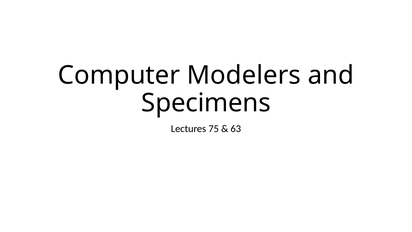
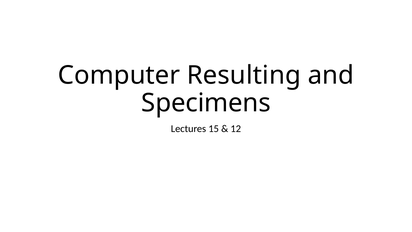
Modelers: Modelers -> Resulting
75: 75 -> 15
63: 63 -> 12
